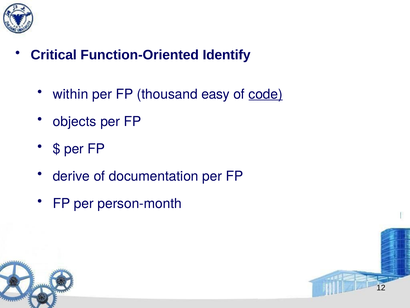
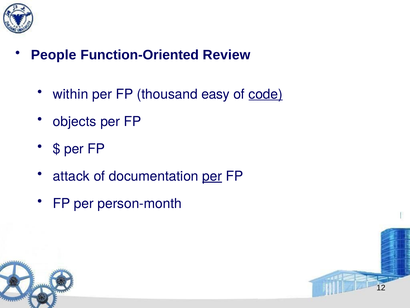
Critical: Critical -> People
Identify: Identify -> Review
derive: derive -> attack
per at (212, 176) underline: none -> present
